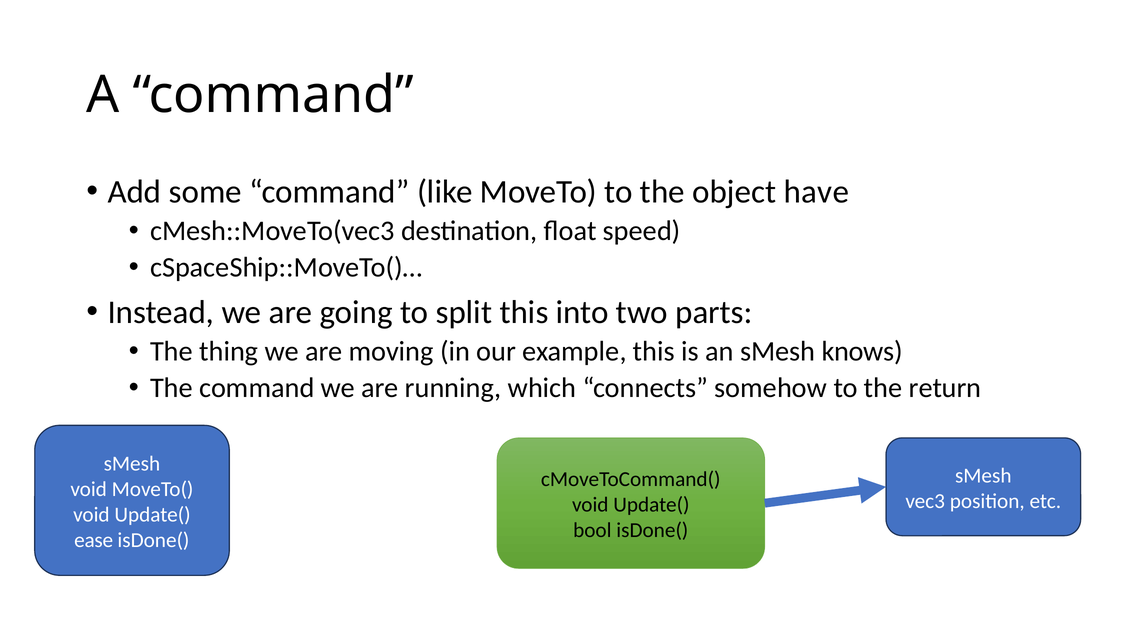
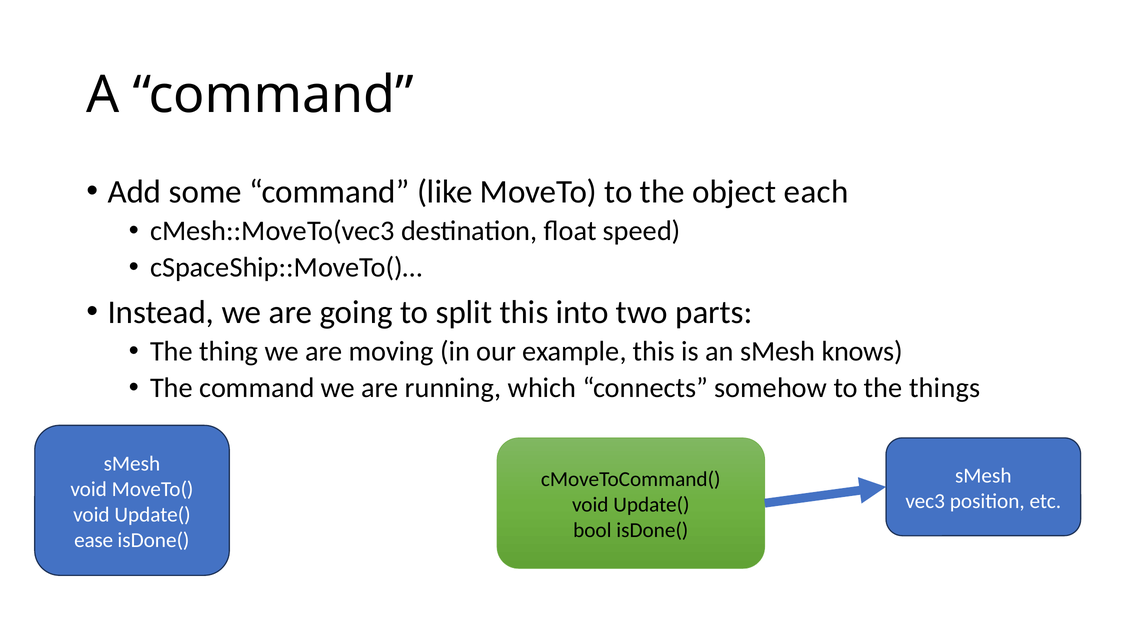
have: have -> each
return: return -> things
